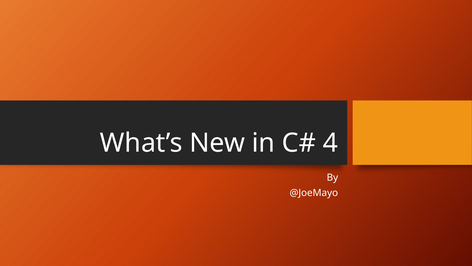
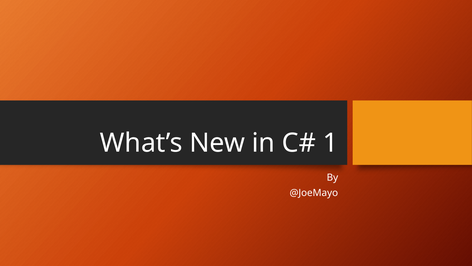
4: 4 -> 1
